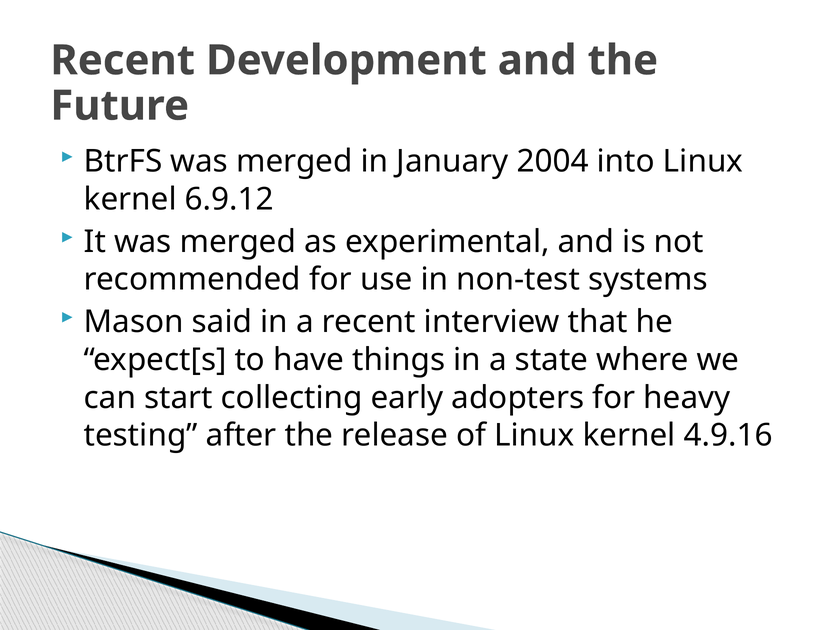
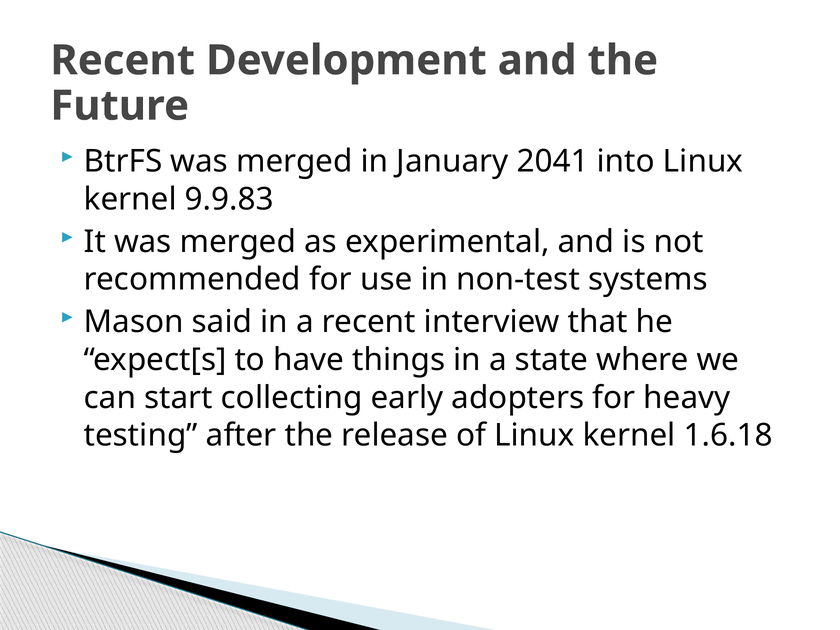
2004: 2004 -> 2041
6.9.12: 6.9.12 -> 9.9.83
4.9.16: 4.9.16 -> 1.6.18
